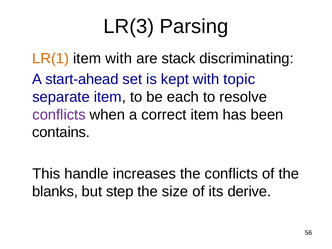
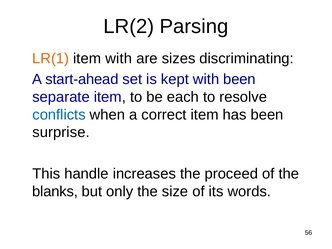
LR(3: LR(3 -> LR(2
stack: stack -> sizes
with topic: topic -> been
conflicts at (59, 115) colour: purple -> blue
contains: contains -> surprise
the conflicts: conflicts -> proceed
step: step -> only
derive: derive -> words
